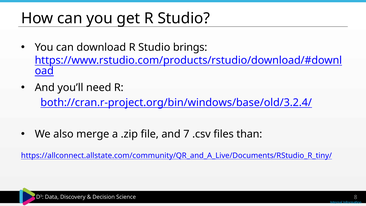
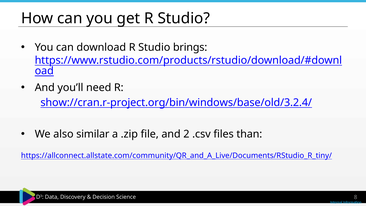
both://cran.r-project.org/bin/windows/base/old/3.2.4/: both://cran.r-project.org/bin/windows/base/old/3.2.4/ -> show://cran.r-project.org/bin/windows/base/old/3.2.4/
merge: merge -> similar
7: 7 -> 2
